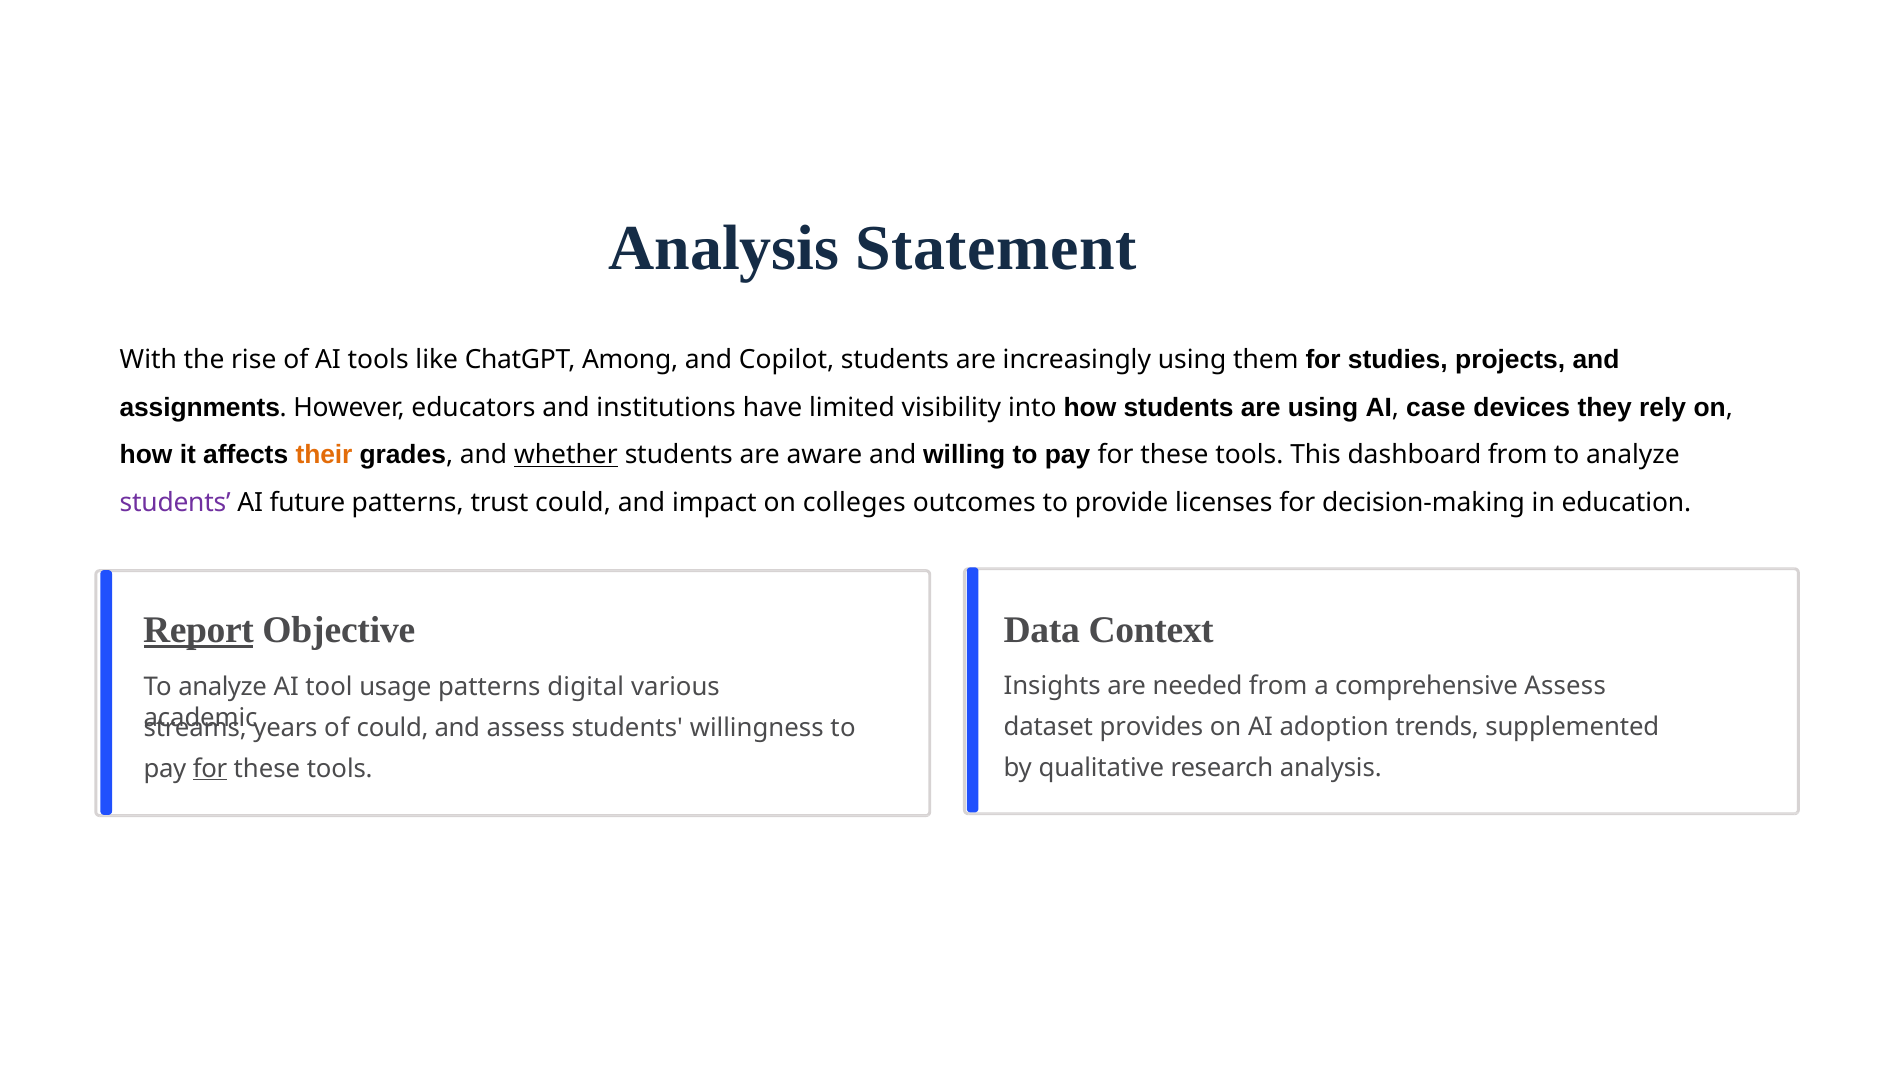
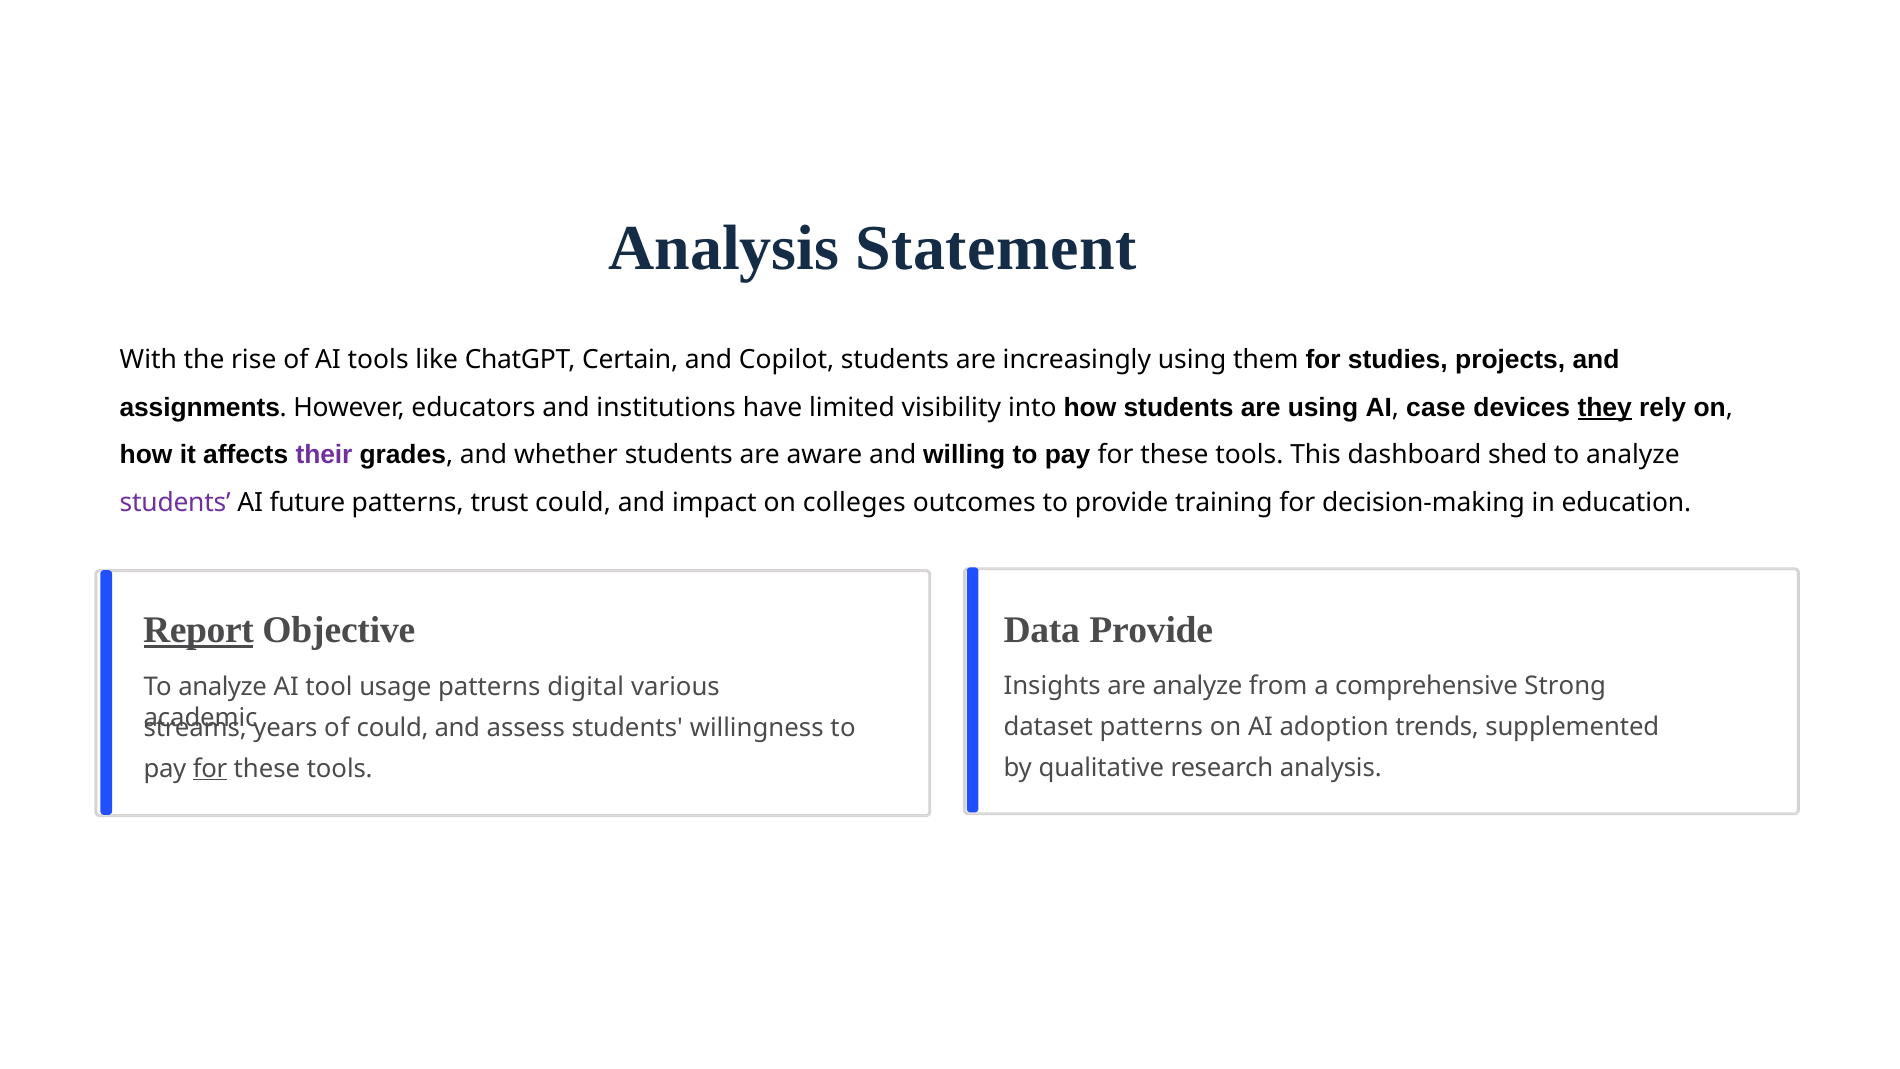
Among: Among -> Certain
they underline: none -> present
their colour: orange -> purple
whether underline: present -> none
dashboard from: from -> shed
licenses: licenses -> training
Data Context: Context -> Provide
are needed: needed -> analyze
comprehensive Assess: Assess -> Strong
dataset provides: provides -> patterns
